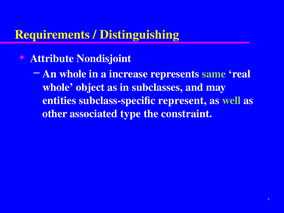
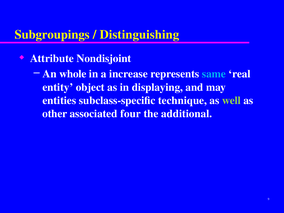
Requirements: Requirements -> Subgroupings
same colour: light green -> light blue
whole at (58, 87): whole -> entity
subclasses: subclasses -> displaying
represent: represent -> technique
type: type -> four
constraint: constraint -> additional
